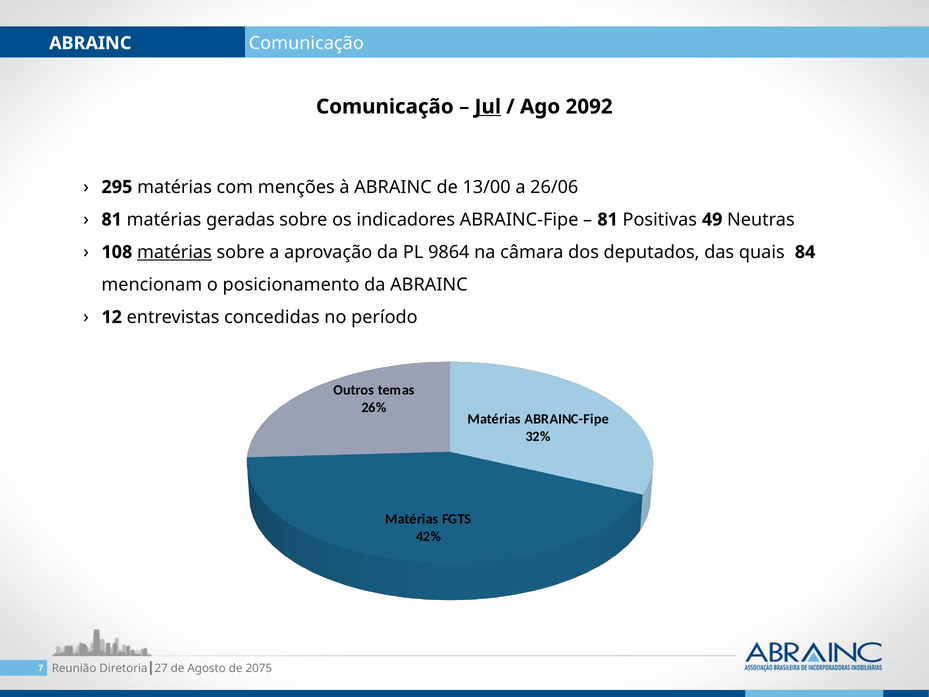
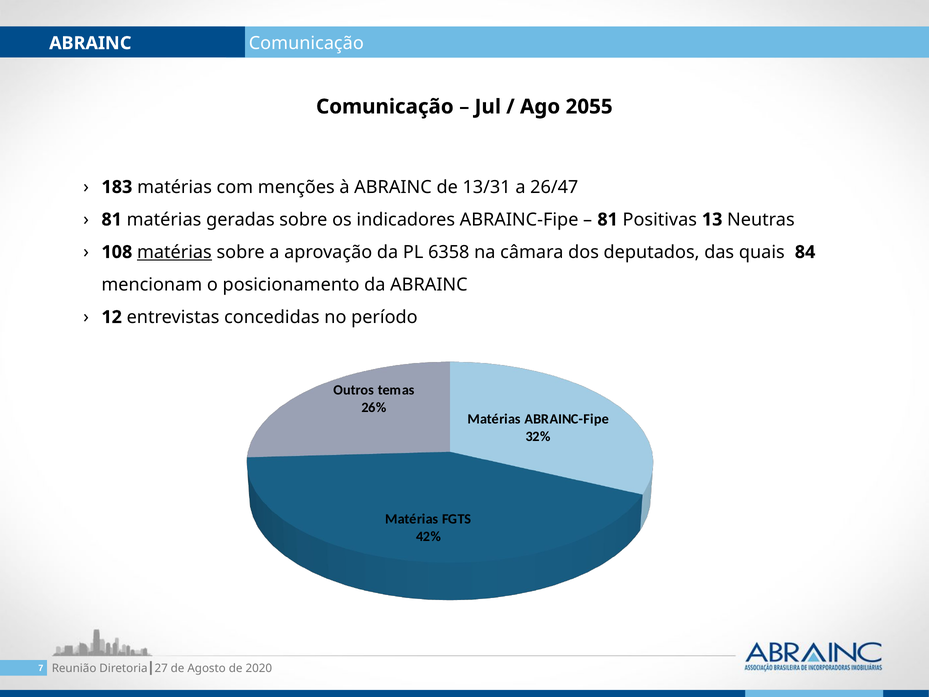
Jul underline: present -> none
2092: 2092 -> 2055
295: 295 -> 183
13/00: 13/00 -> 13/31
26/06: 26/06 -> 26/47
49: 49 -> 13
9864: 9864 -> 6358
2075: 2075 -> 2020
